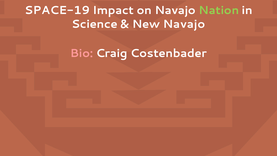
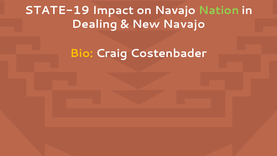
SPACE-19: SPACE-19 -> STATE-19
Science: Science -> Dealing
Bio colour: pink -> yellow
